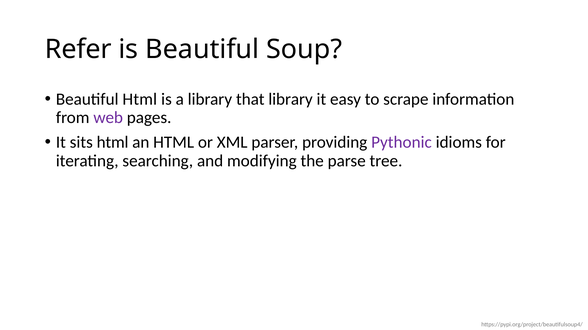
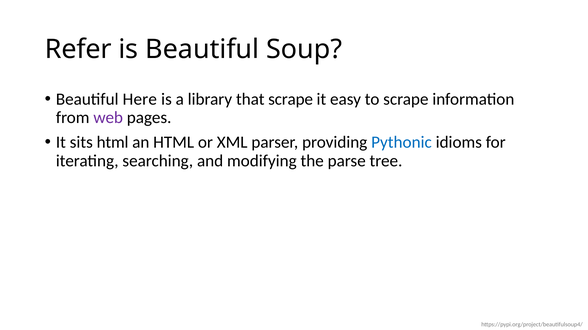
Beautiful Html: Html -> Here
that library: library -> scrape
Pythonic colour: purple -> blue
